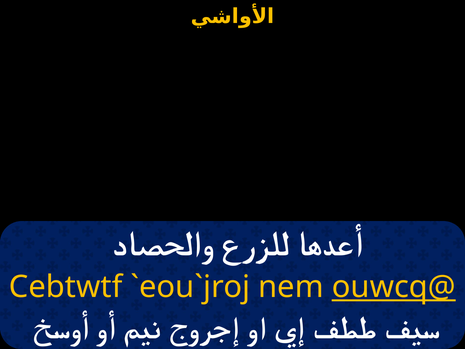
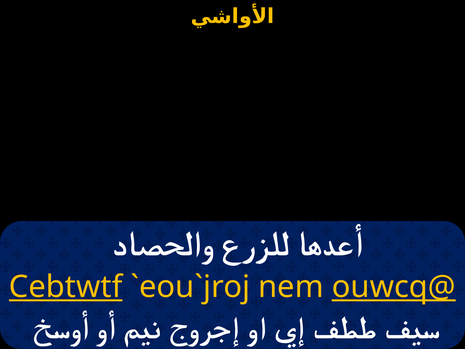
Cebtwtf underline: none -> present
